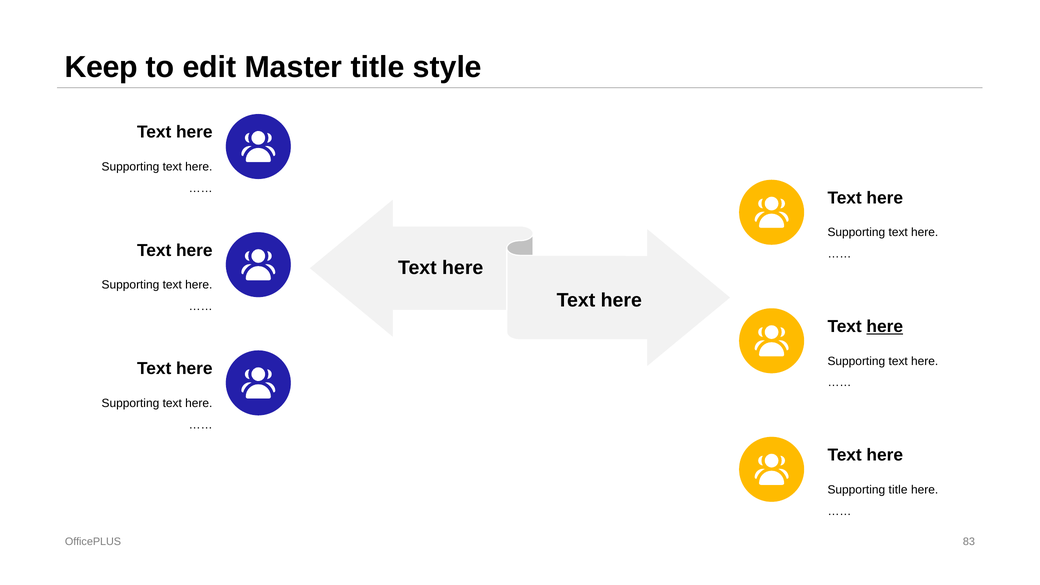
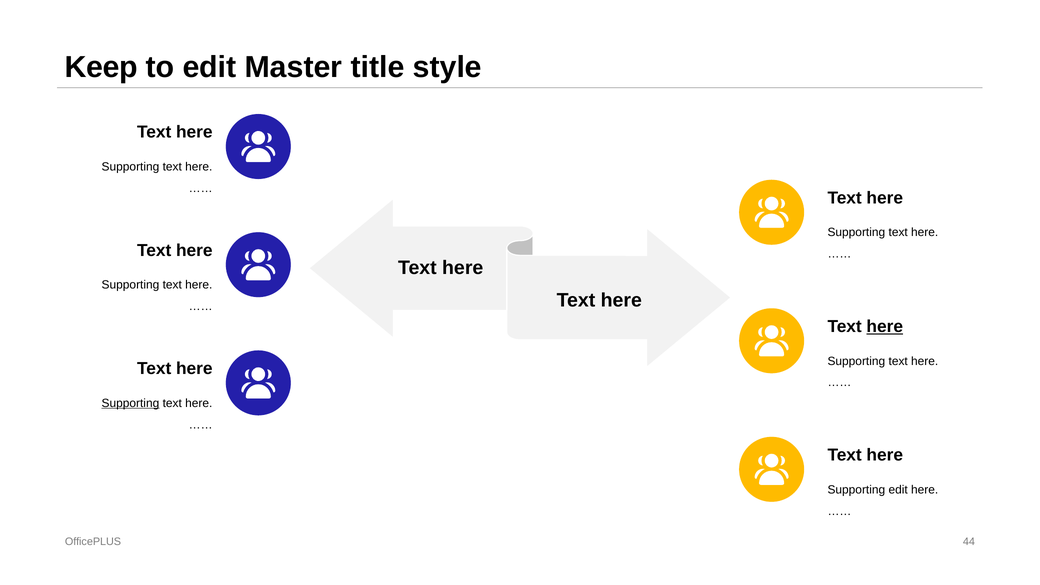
Supporting at (130, 403) underline: none -> present
Supporting title: title -> edit
83: 83 -> 44
